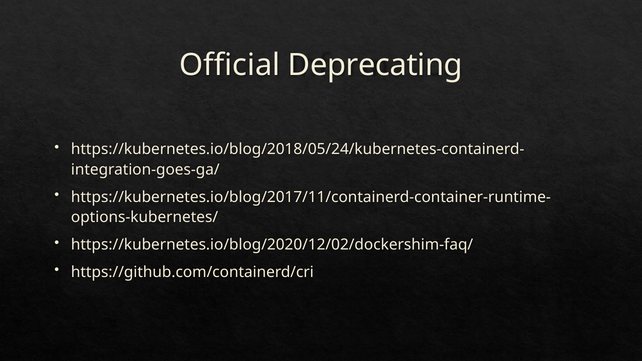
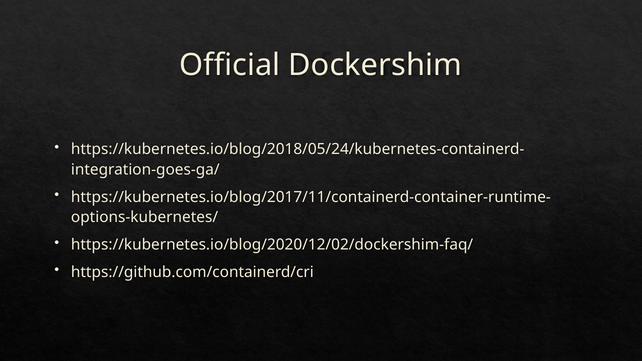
Deprecating: Deprecating -> Dockershim
